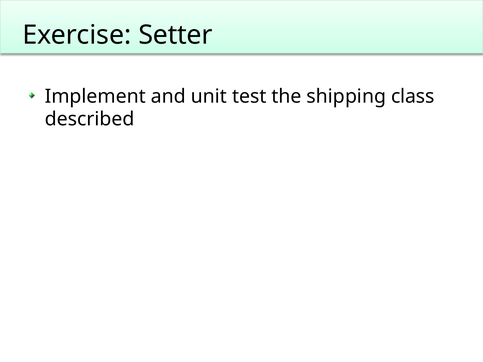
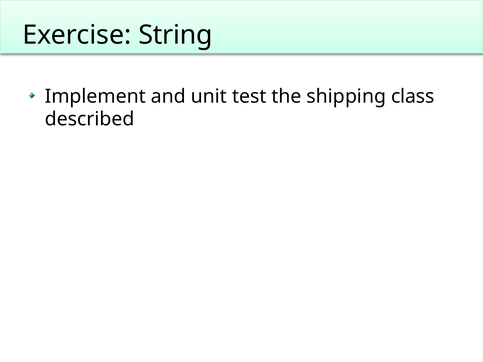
Setter: Setter -> String
